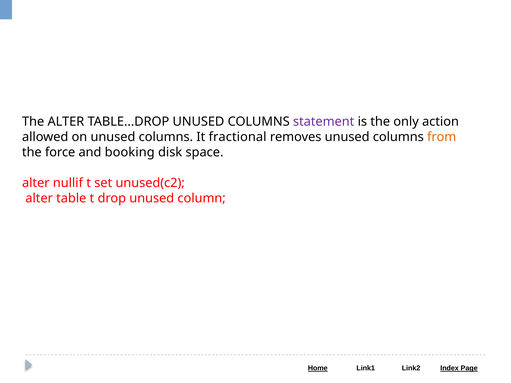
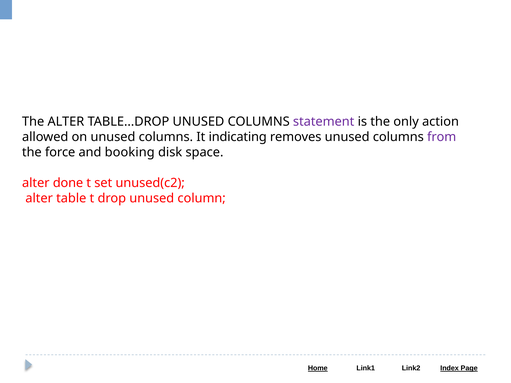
fractional: fractional -> indicating
from colour: orange -> purple
nullif: nullif -> done
